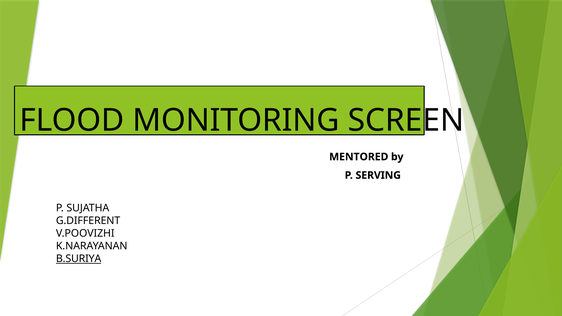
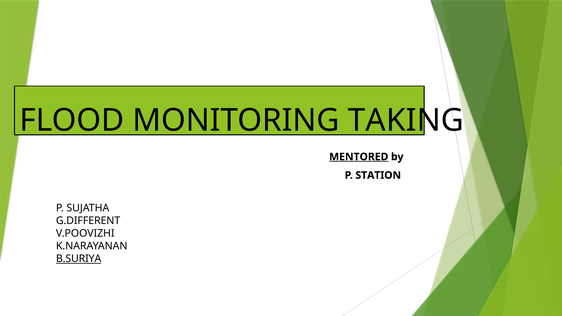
SCREEN: SCREEN -> TAKING
MENTORED underline: none -> present
SERVING: SERVING -> STATION
